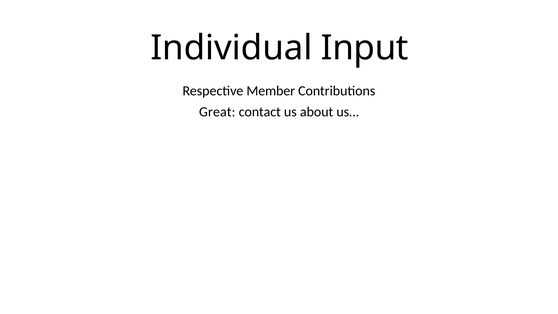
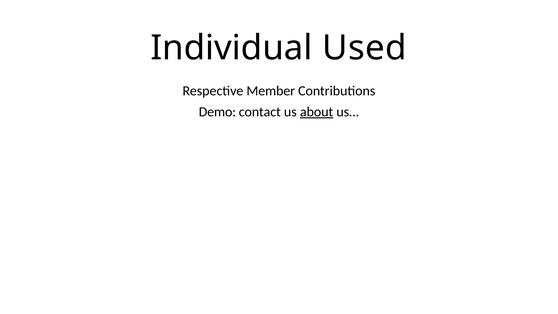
Input: Input -> Used
Great: Great -> Demo
about underline: none -> present
